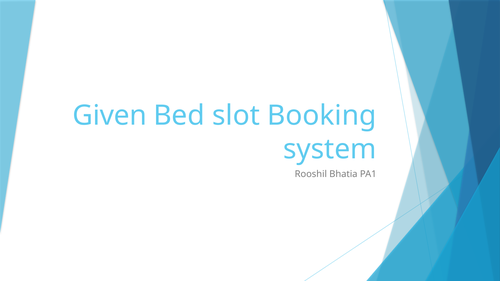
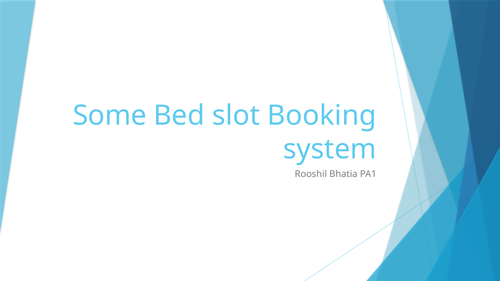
Given: Given -> Some
